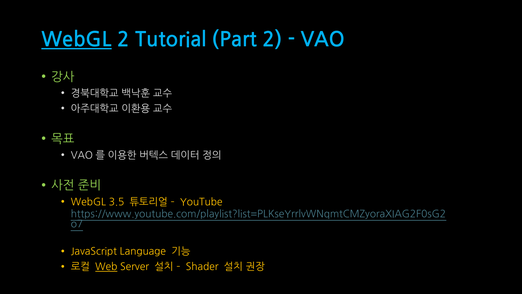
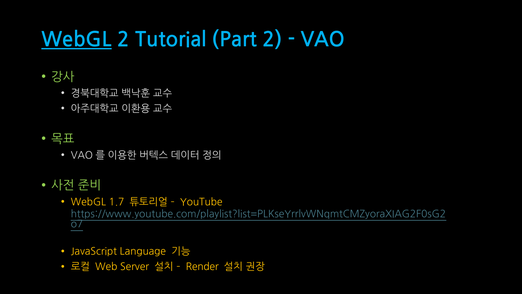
3.5: 3.5 -> 1.7
Web underline: present -> none
Shader: Shader -> Render
